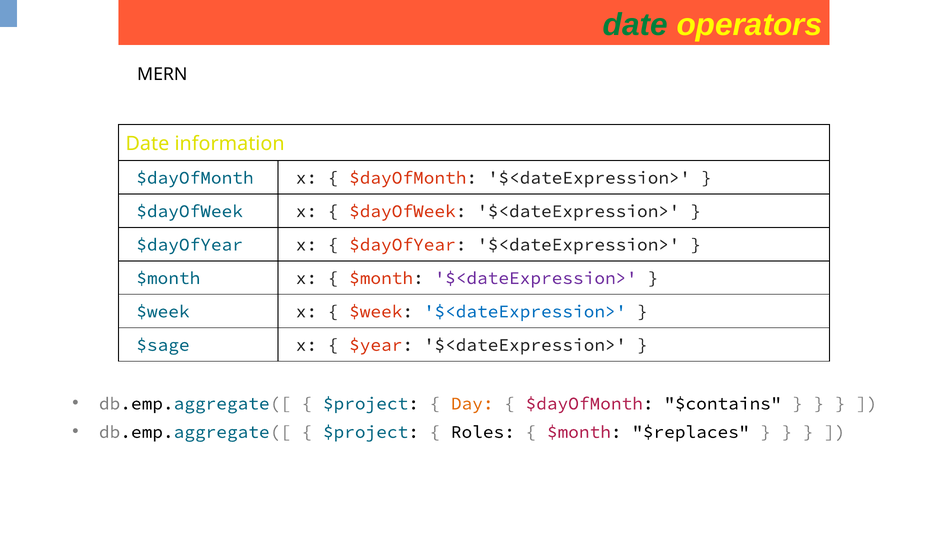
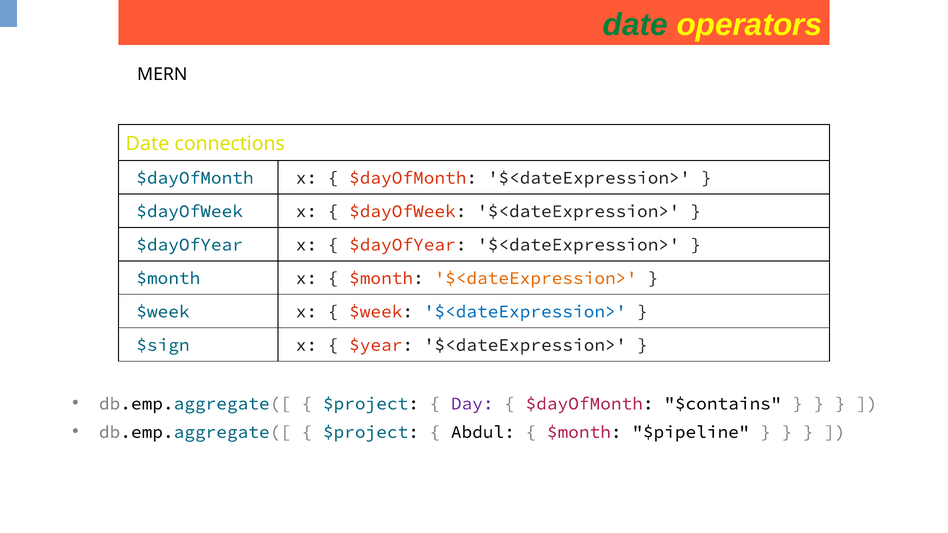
information: information -> connections
$<dateExpression> at (536, 278) colour: purple -> orange
$sage: $sage -> $sign
Day colour: orange -> purple
Roles: Roles -> Abdul
$replaces: $replaces -> $pipeline
